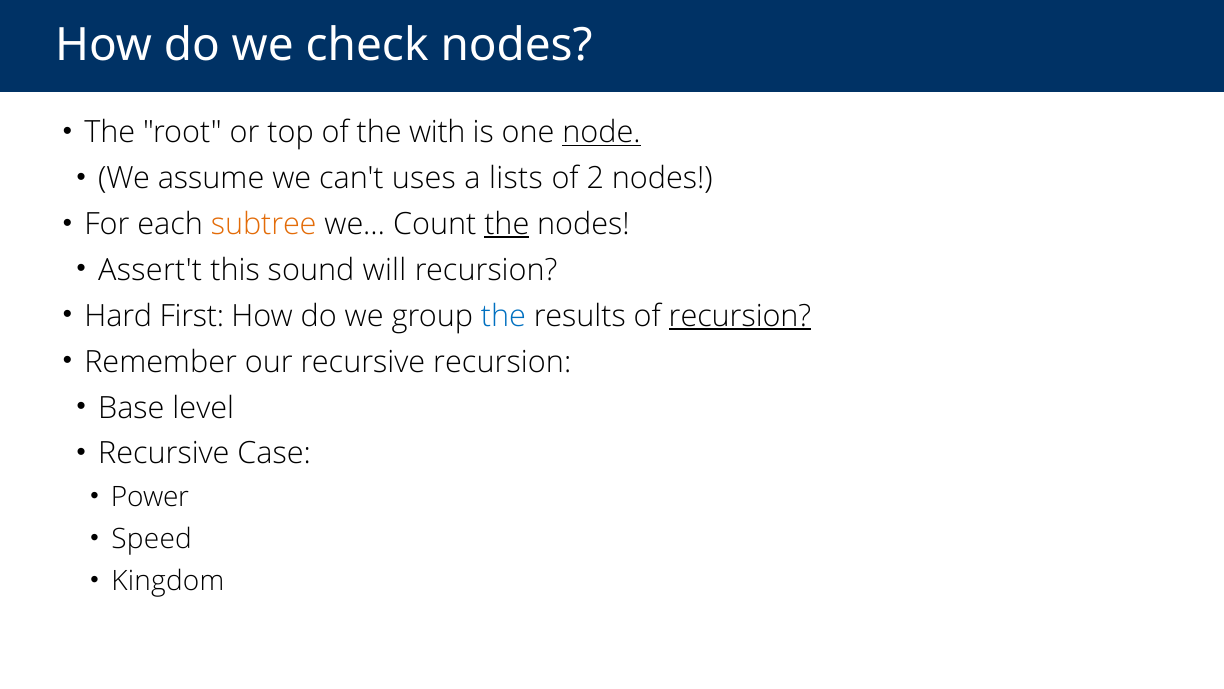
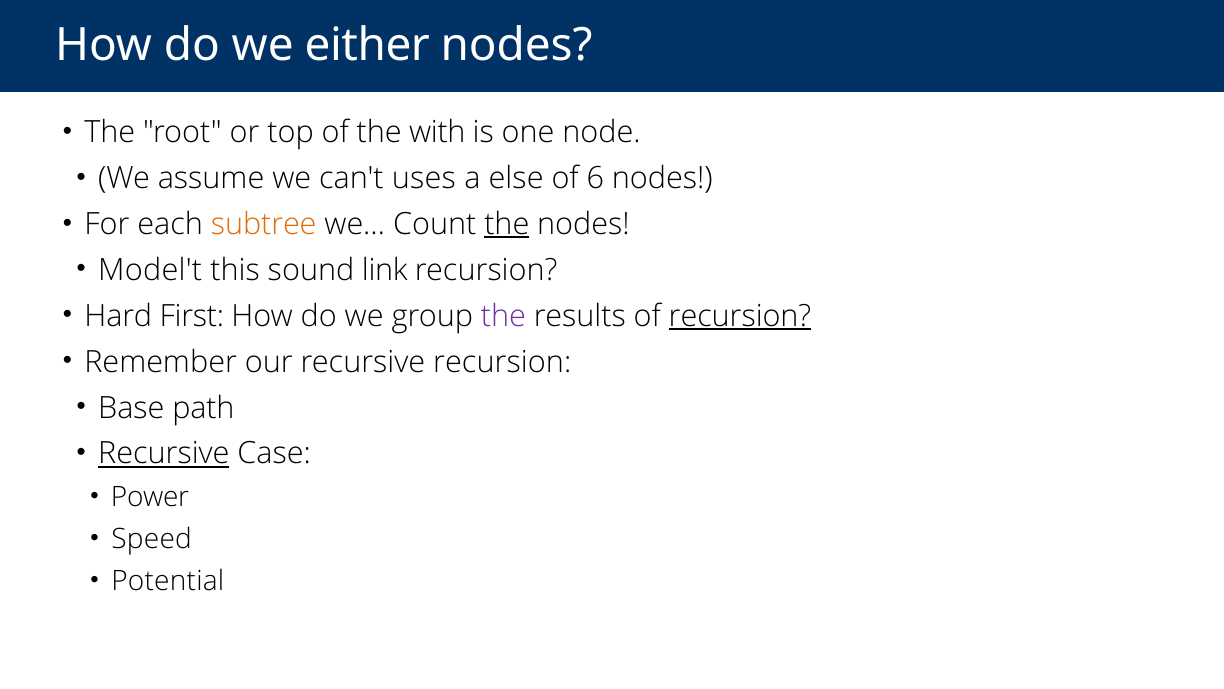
check: check -> either
node underline: present -> none
lists: lists -> else
2: 2 -> 6
Assert't: Assert't -> Model't
will: will -> link
the at (504, 316) colour: blue -> purple
level: level -> path
Recursive at (164, 454) underline: none -> present
Kingdom: Kingdom -> Potential
